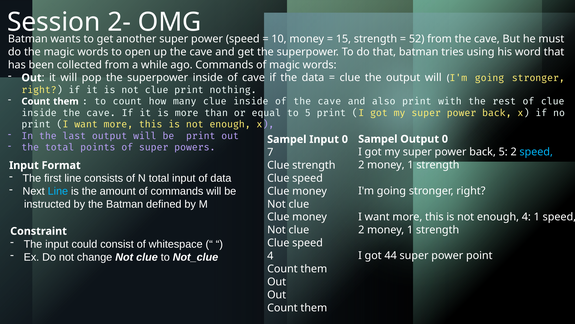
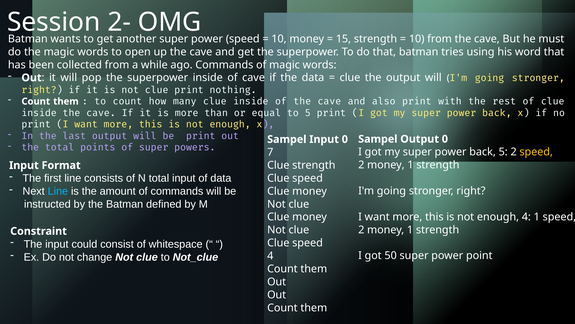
52 at (417, 39): 52 -> 10
speed at (536, 152) colour: light blue -> yellow
44: 44 -> 50
